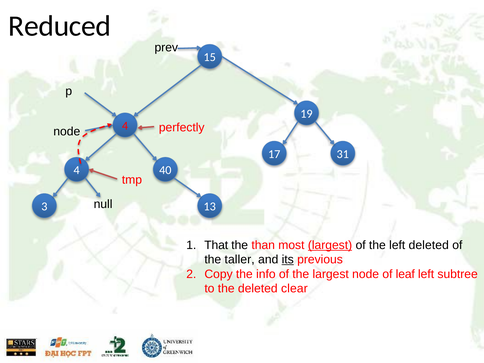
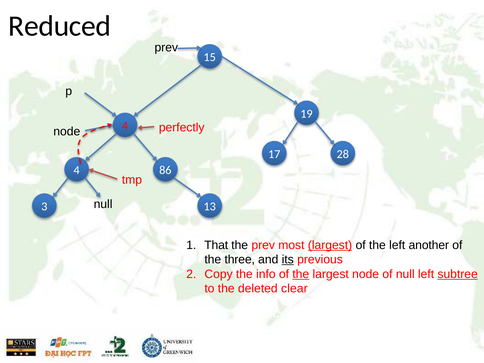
31: 31 -> 28
40: 40 -> 86
the than: than -> prev
left deleted: deleted -> another
taller: taller -> three
the at (301, 274) underline: none -> present
of leaf: leaf -> null
subtree underline: none -> present
